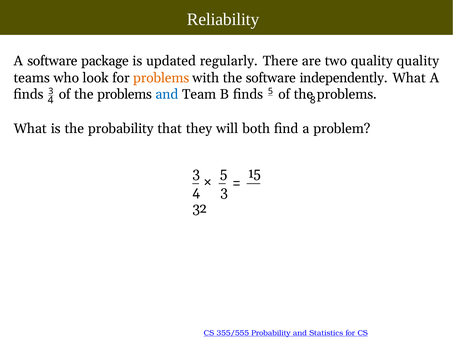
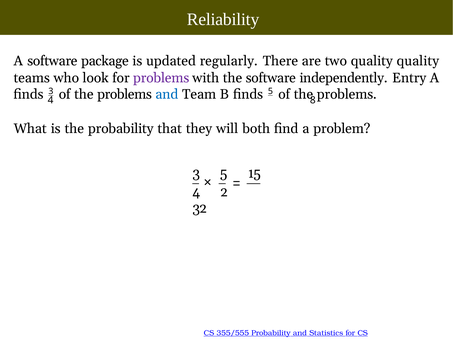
problems at (161, 78) colour: orange -> purple
independently What: What -> Entry
4 3: 3 -> 2
